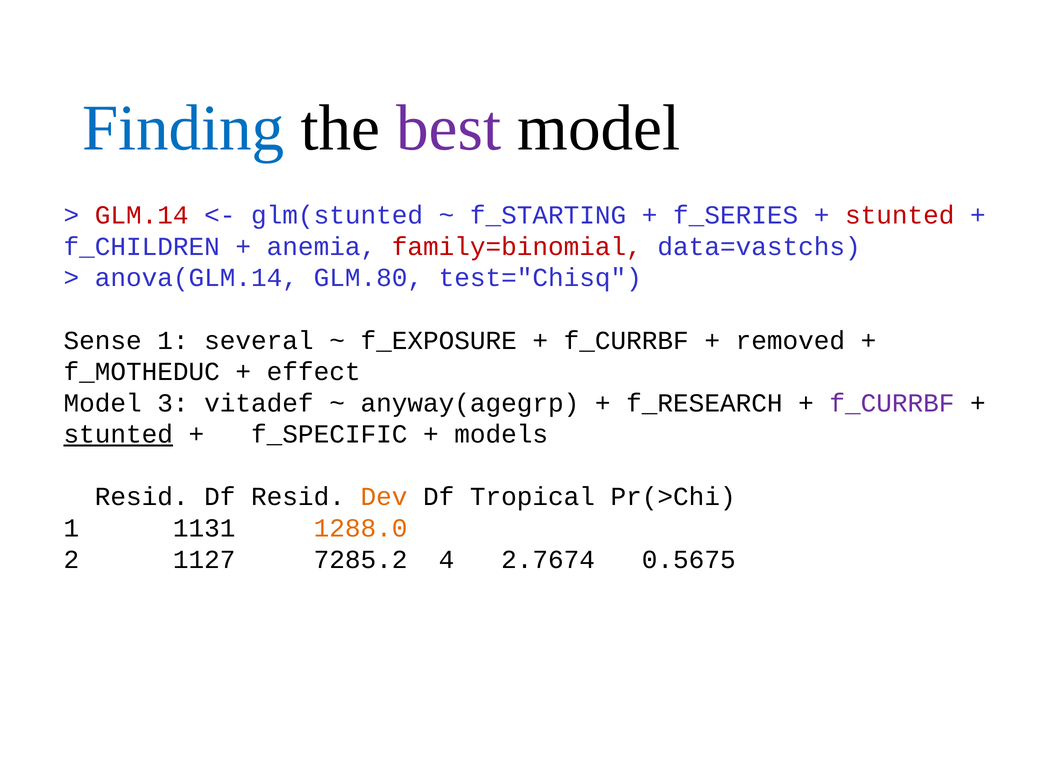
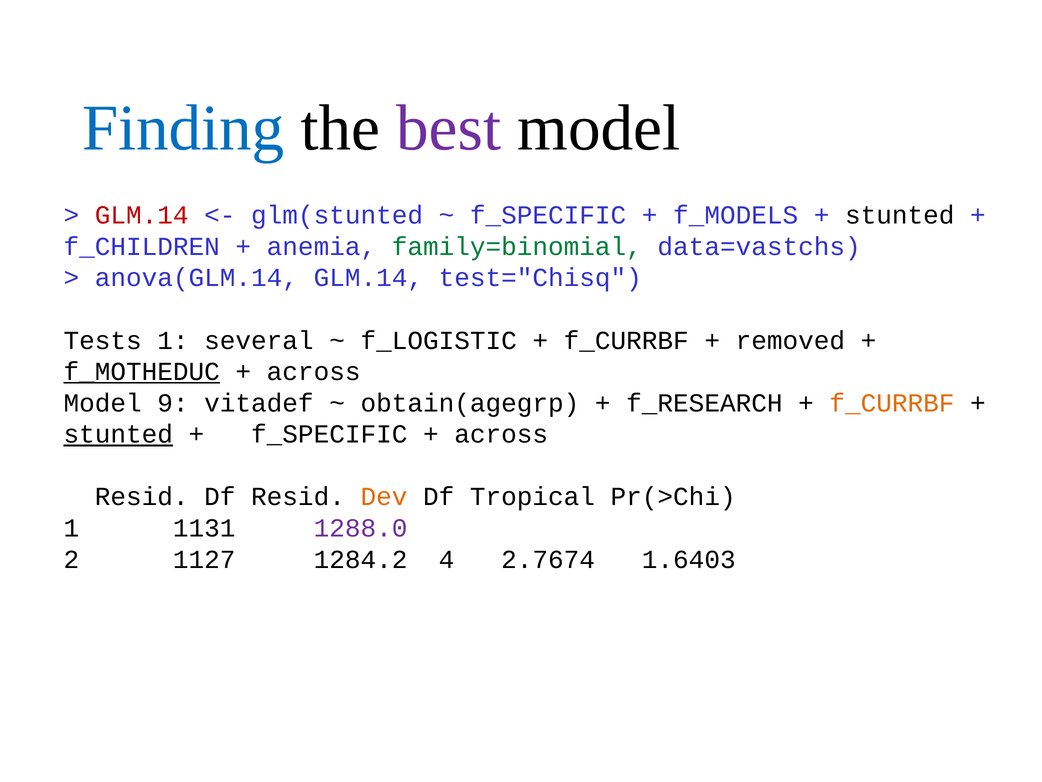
f_STARTING at (548, 215): f_STARTING -> f_SPECIFIC
f_SERIES: f_SERIES -> f_MODELS
stunted at (900, 215) colour: red -> black
family=binomial colour: red -> green
anova(GLM.14 GLM.80: GLM.80 -> GLM.14
Sense: Sense -> Tests
f_EXPOSURE: f_EXPOSURE -> f_LOGISTIC
f_MOTHEDUC underline: none -> present
effect at (314, 371): effect -> across
3: 3 -> 9
anyway(agegrp: anyway(agegrp -> obtain(agegrp
f_CURRBF at (892, 403) colour: purple -> orange
models at (501, 434): models -> across
1288.0 colour: orange -> purple
7285.2: 7285.2 -> 1284.2
0.5675: 0.5675 -> 1.6403
